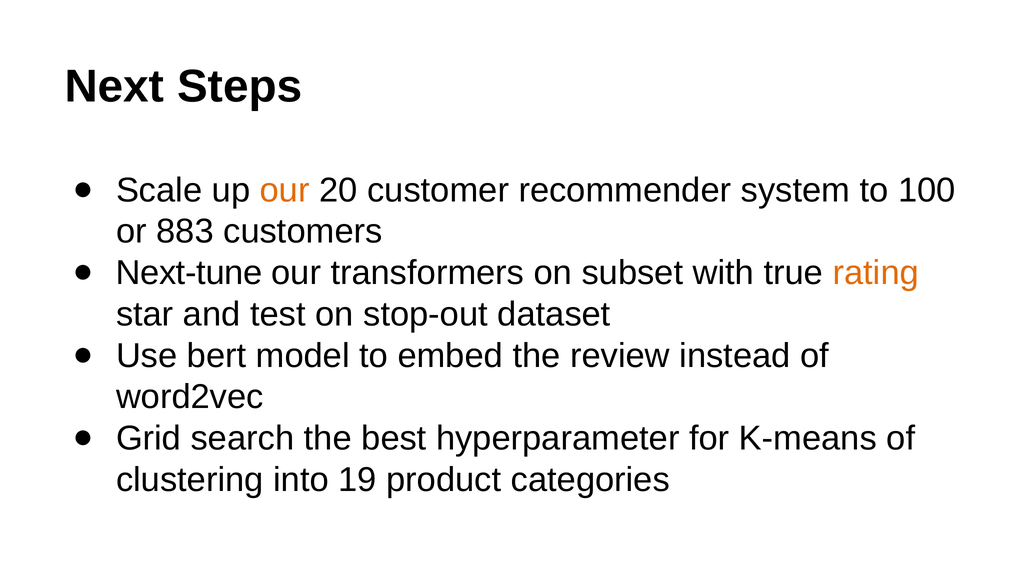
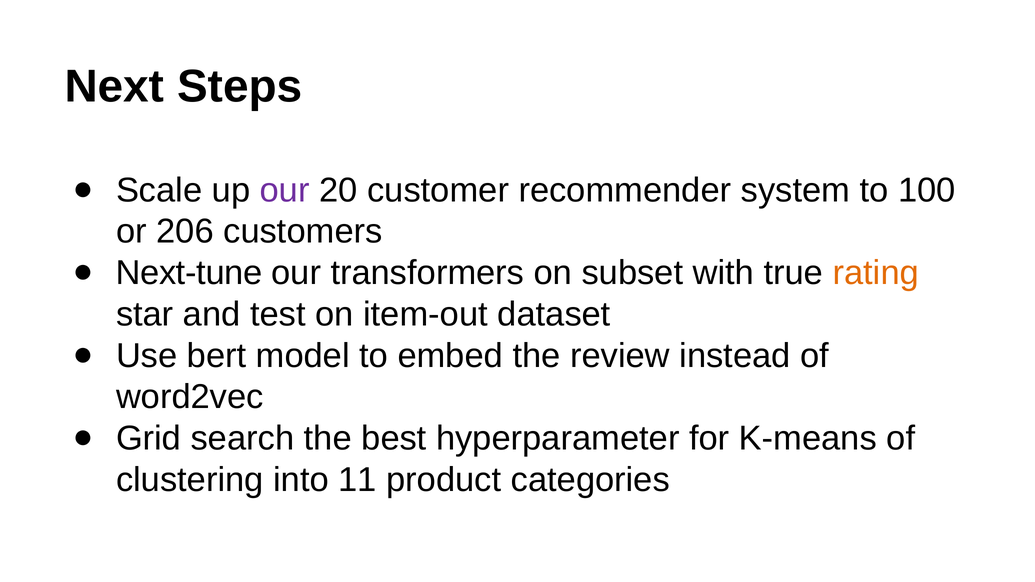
our at (285, 190) colour: orange -> purple
883: 883 -> 206
stop-out: stop-out -> item-out
19: 19 -> 11
